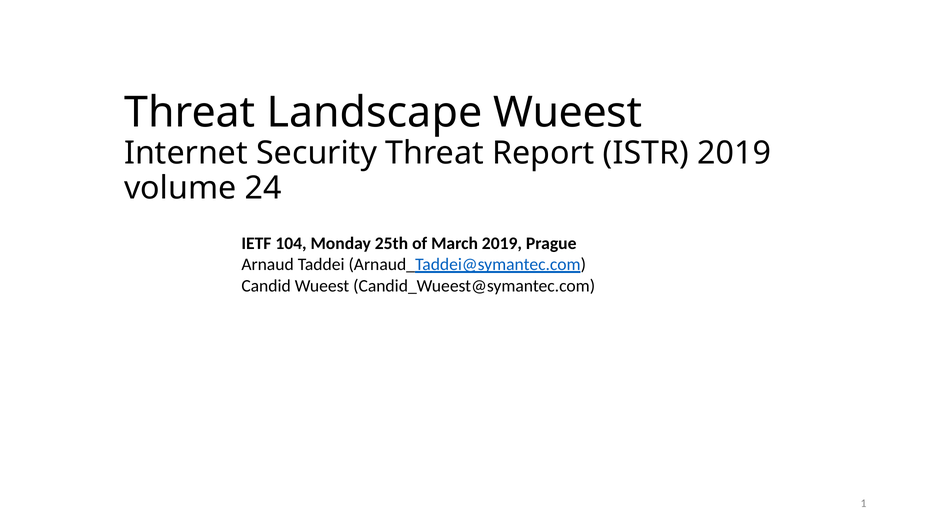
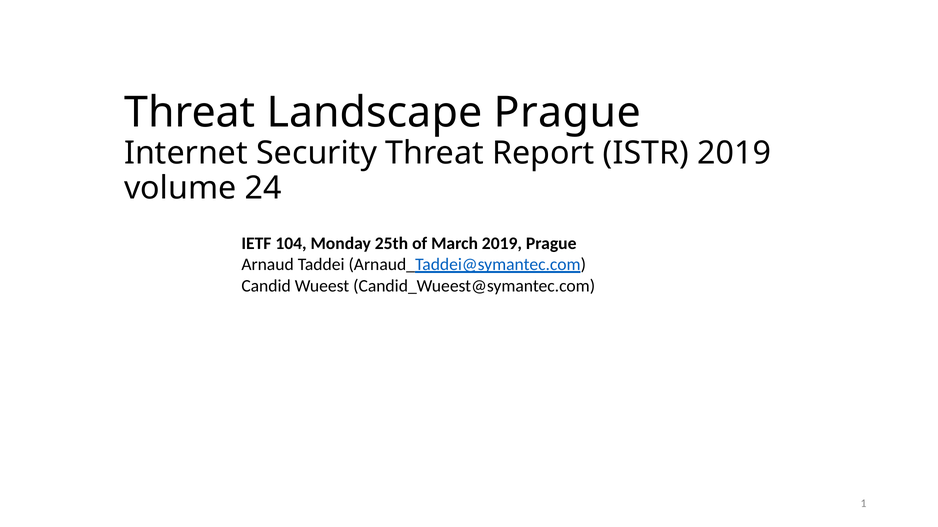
Landscape Wueest: Wueest -> Prague
